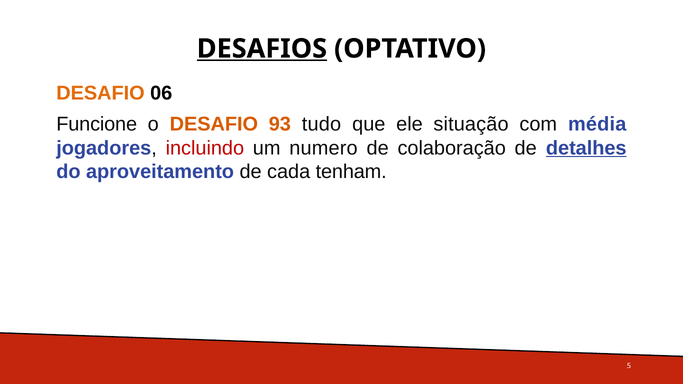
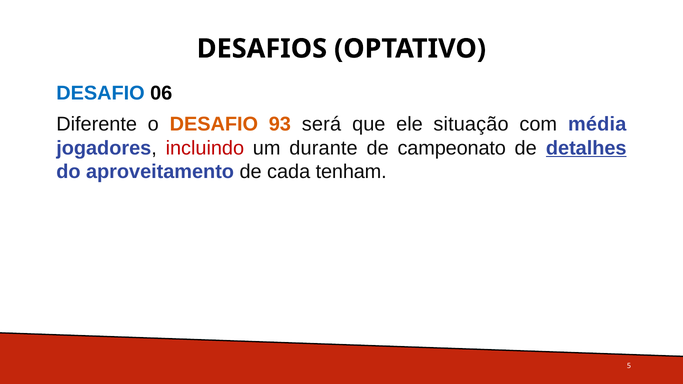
DESAFIOS underline: present -> none
DESAFIO at (101, 93) colour: orange -> blue
Funcione: Funcione -> Diferente
tudo: tudo -> será
numero: numero -> durante
colaboração: colaboração -> campeonato
